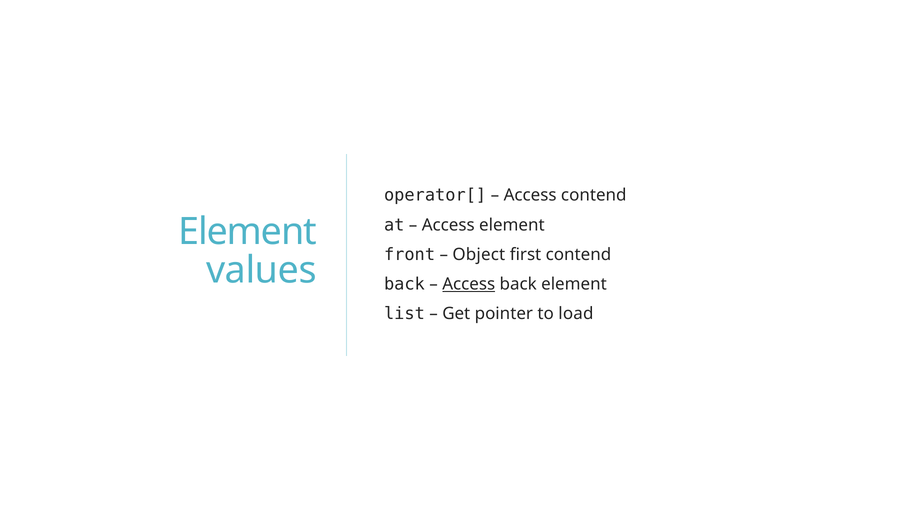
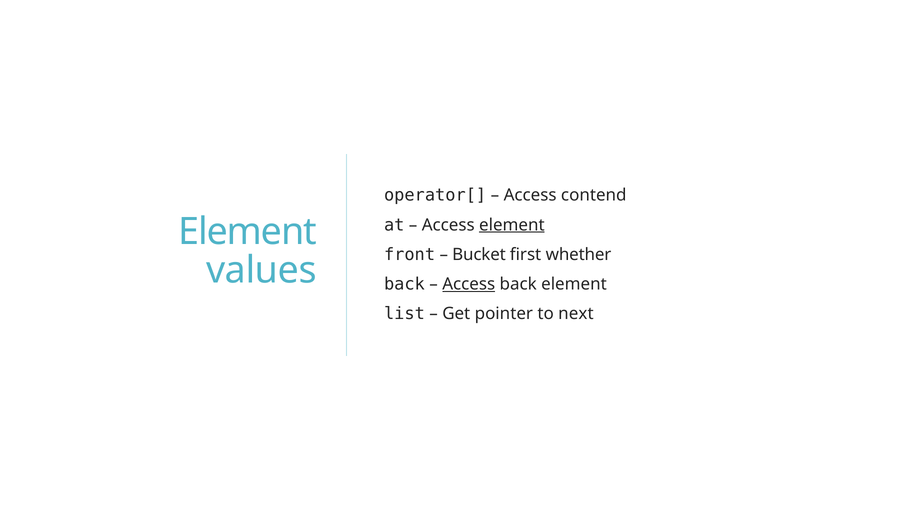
element at (512, 225) underline: none -> present
Object: Object -> Bucket
first contend: contend -> whether
load: load -> next
